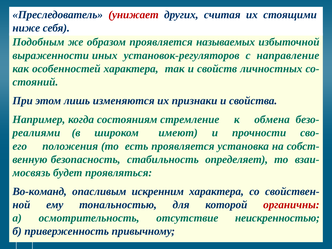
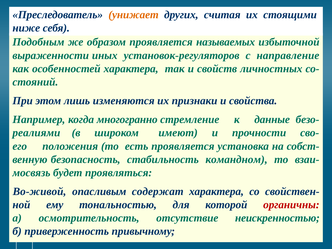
унижает colour: red -> orange
состояниям: состояниям -> многогранно
обмена: обмена -> данные
определяет: определяет -> командном
Во-команд: Во-команд -> Во-живой
искренним: искренним -> содержат
